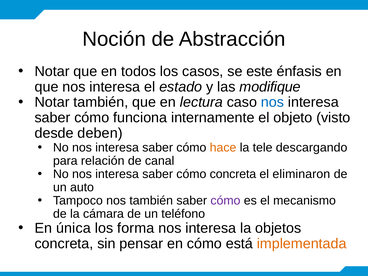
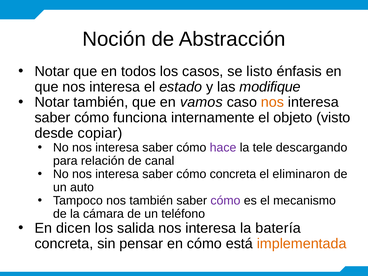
este: este -> listo
lectura: lectura -> vamos
nos at (272, 102) colour: blue -> orange
deben: deben -> copiar
hace colour: orange -> purple
única: única -> dicen
forma: forma -> salida
objetos: objetos -> batería
